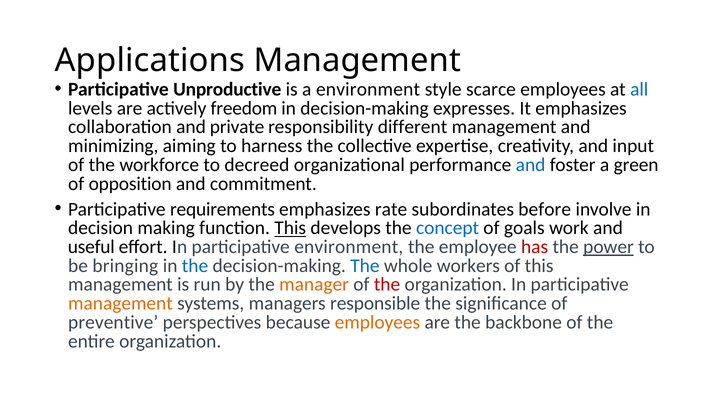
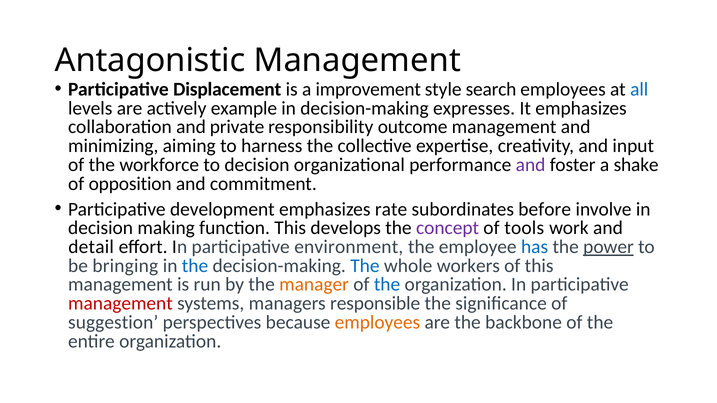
Applications: Applications -> Antagonistic
Unproductive: Unproductive -> Displacement
a environment: environment -> improvement
scarce: scarce -> search
freedom: freedom -> example
different: different -> outcome
to decreed: decreed -> decision
and at (531, 165) colour: blue -> purple
green: green -> shake
requirements: requirements -> development
This at (290, 228) underline: present -> none
concept colour: blue -> purple
goals: goals -> tools
useful: useful -> detail
has colour: red -> blue
the at (387, 285) colour: red -> blue
management at (120, 304) colour: orange -> red
preventive: preventive -> suggestion
